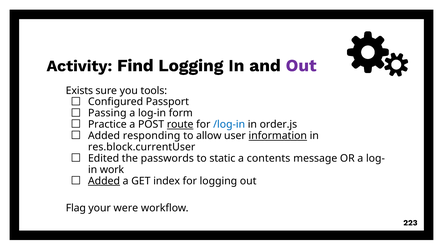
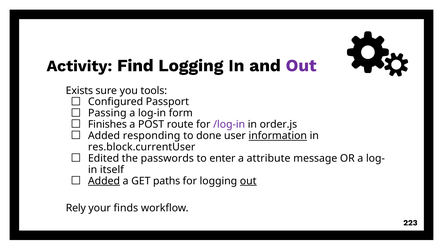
Practice: Practice -> Finishes
route underline: present -> none
/log-in colour: blue -> purple
allow: allow -> done
static: static -> enter
contents: contents -> attribute
work: work -> itself
index: index -> paths
out at (248, 181) underline: none -> present
Flag: Flag -> Rely
were: were -> finds
